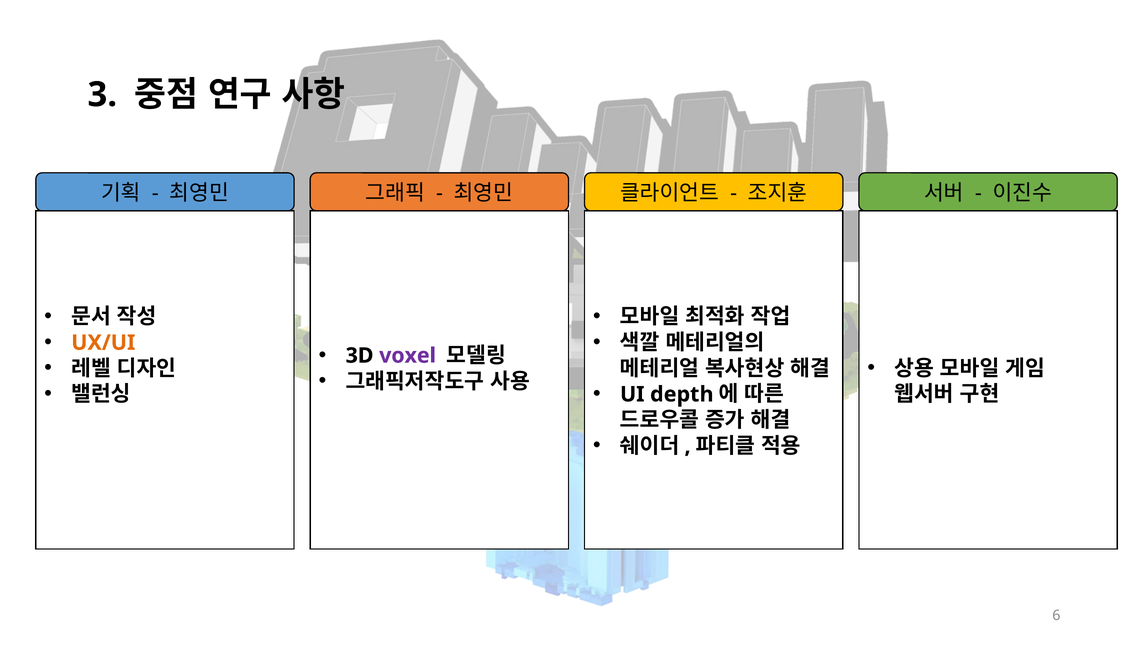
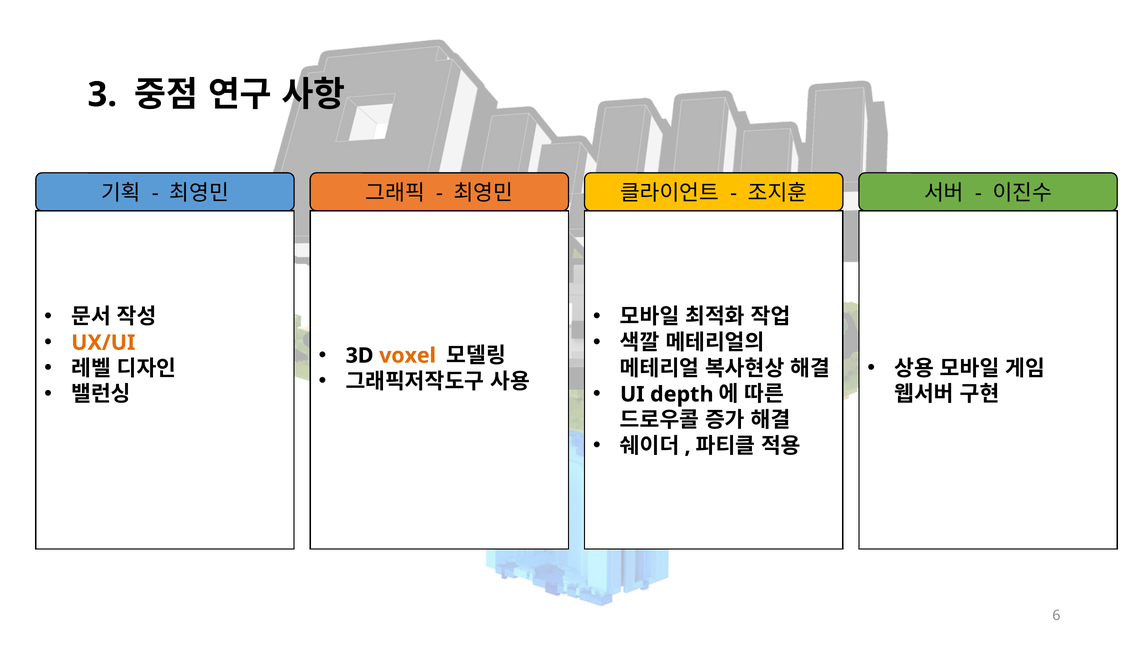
voxel colour: purple -> orange
